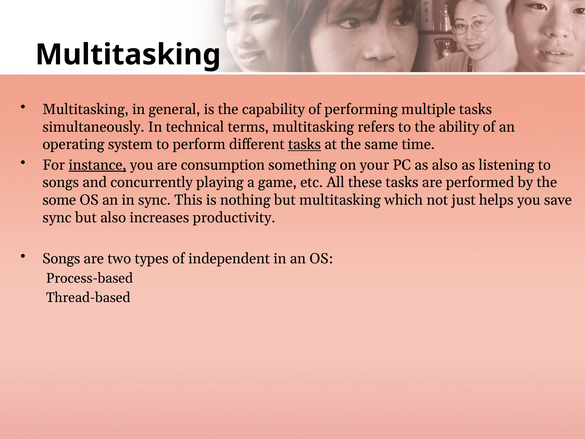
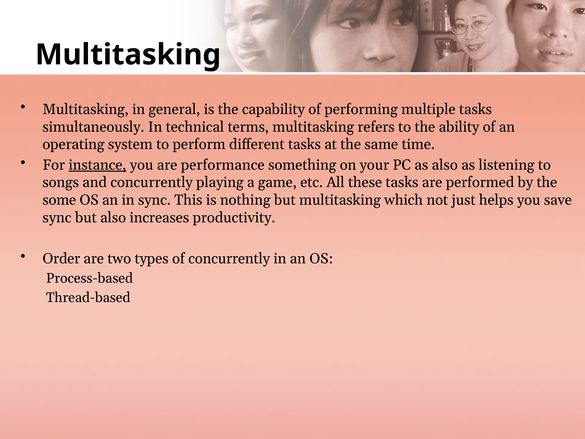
tasks at (305, 144) underline: present -> none
consumption: consumption -> performance
Songs at (61, 258): Songs -> Order
of independent: independent -> concurrently
